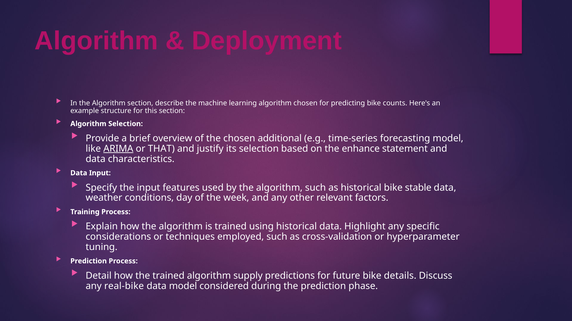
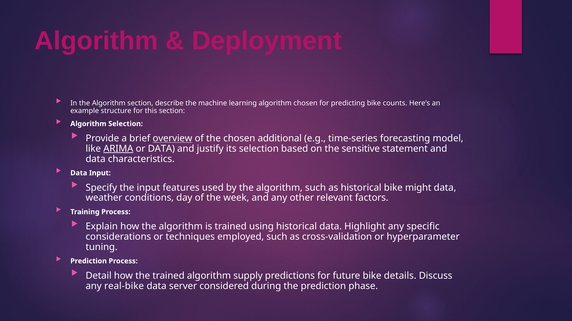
overview underline: none -> present
or THAT: THAT -> DATA
enhance: enhance -> sensitive
stable: stable -> might
data model: model -> server
